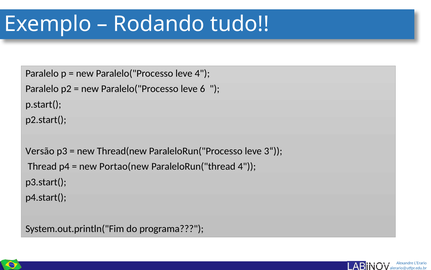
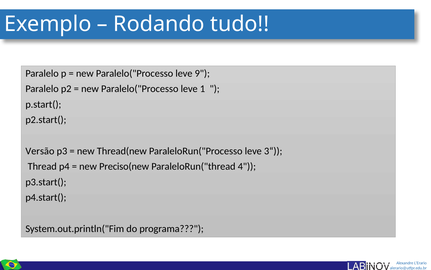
leve 4: 4 -> 9
6: 6 -> 1
Portao(new: Portao(new -> Preciso(new
